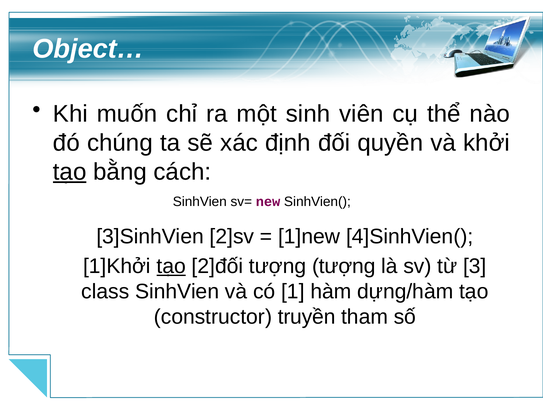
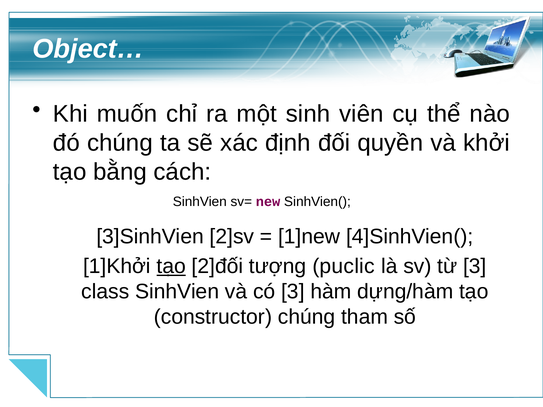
tạo at (70, 172) underline: present -> none
tượng tượng: tượng -> puclic
có 1: 1 -> 3
constructor truyền: truyền -> chúng
